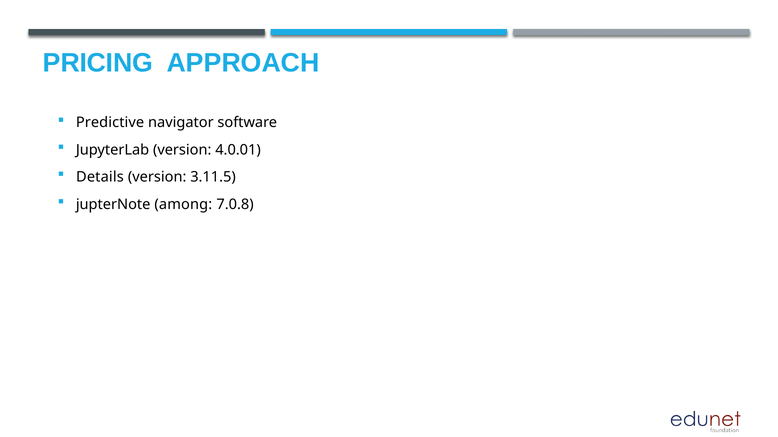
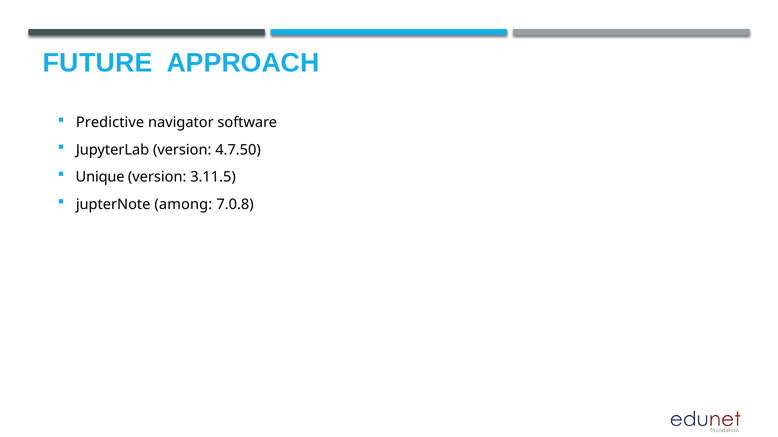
PRICING: PRICING -> FUTURE
4.0.01: 4.0.01 -> 4.7.50
Details: Details -> Unique
